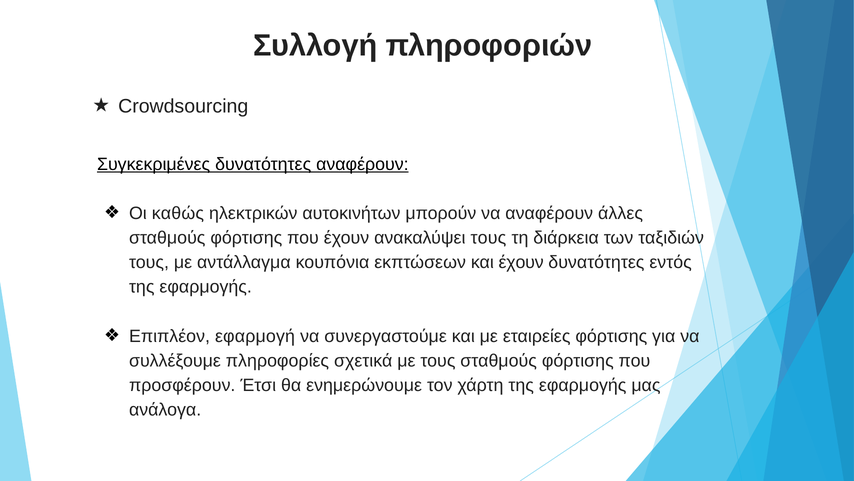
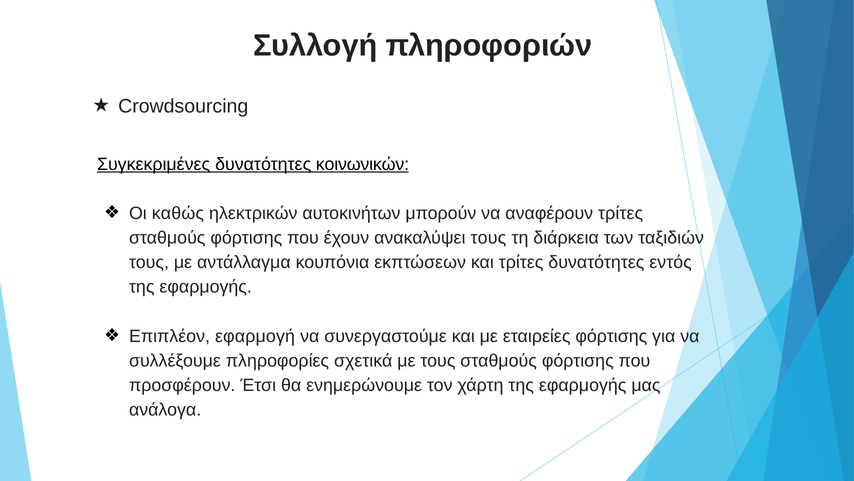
δυνατότητες αναφέρουν: αναφέρουν -> κοινωνικών
αναφέρουν άλλες: άλλες -> τρίτες
και έχουν: έχουν -> τρίτες
